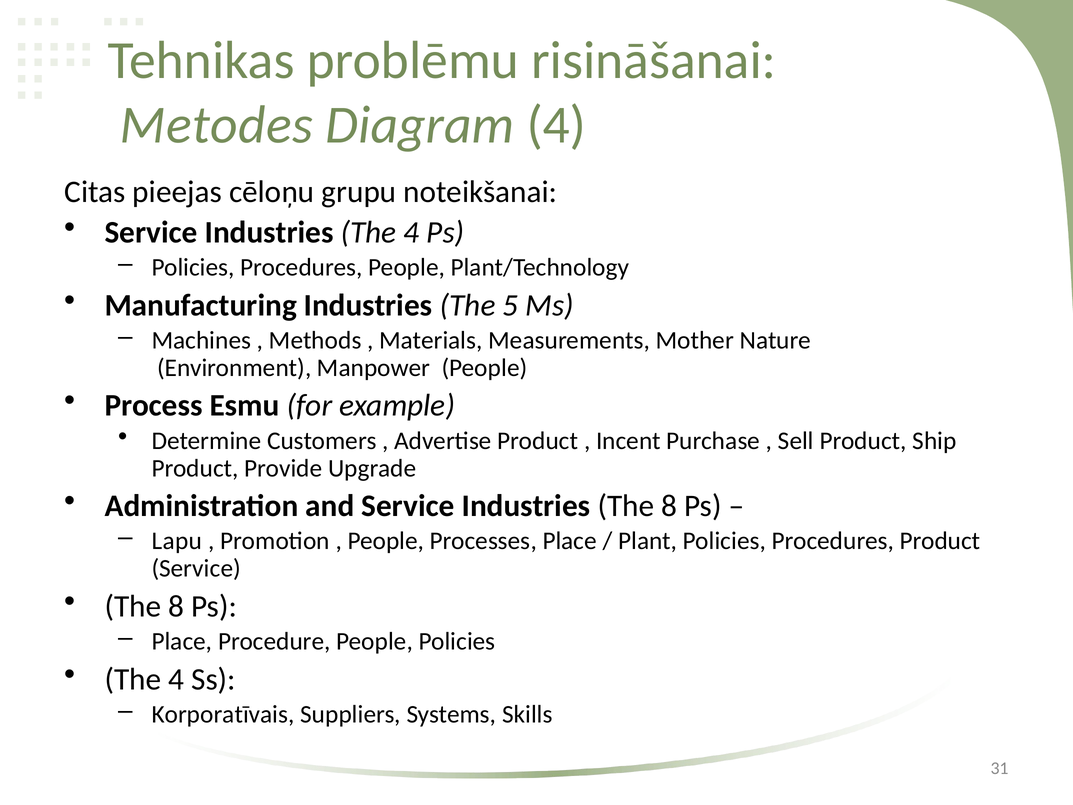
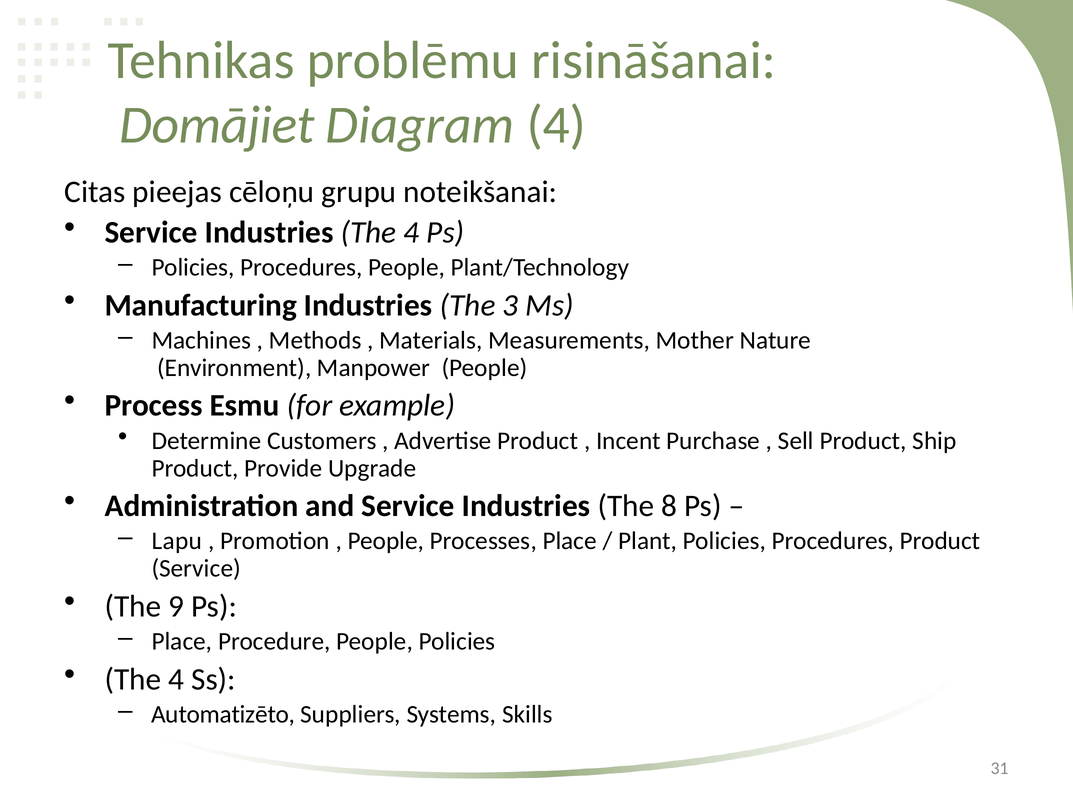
Metodes: Metodes -> Domājiet
5: 5 -> 3
8 at (176, 606): 8 -> 9
Korporatīvais: Korporatīvais -> Automatizēto
